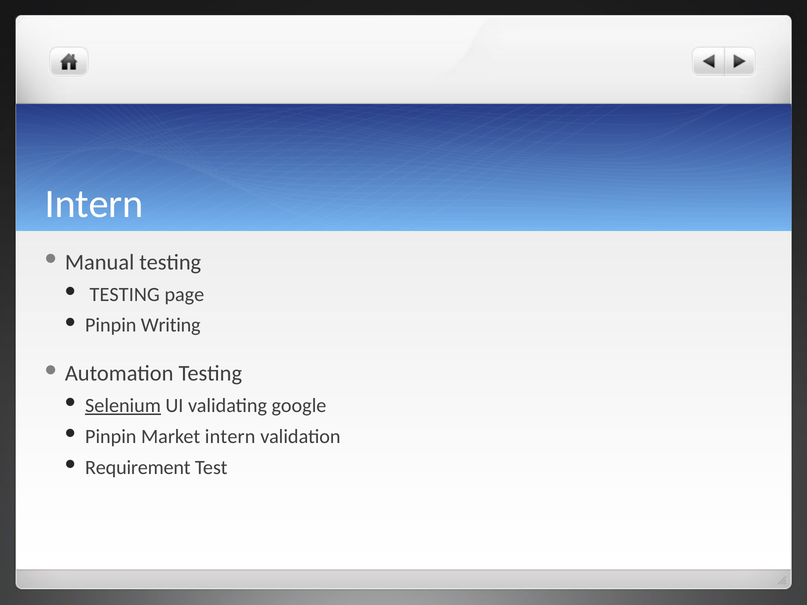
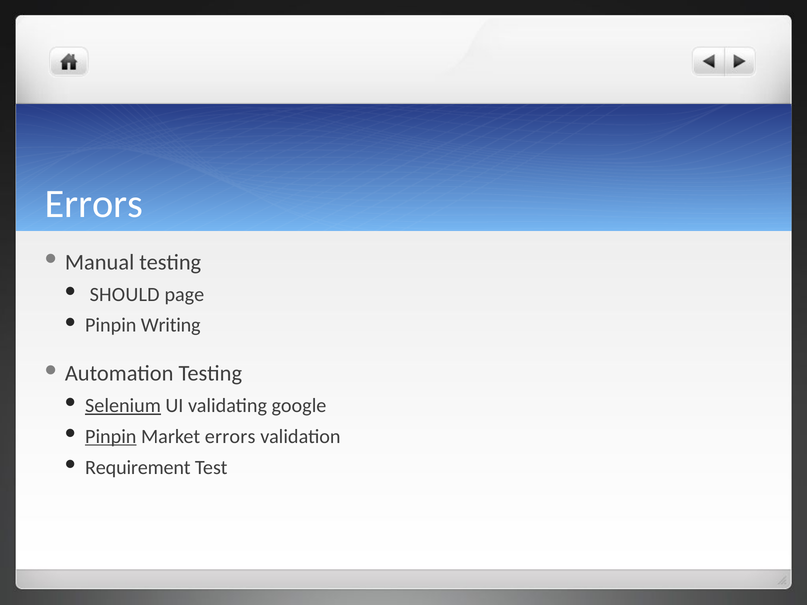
Intern at (94, 204): Intern -> Errors
TESTING at (125, 294): TESTING -> SHOULD
Pinpin at (111, 437) underline: none -> present
Market intern: intern -> errors
